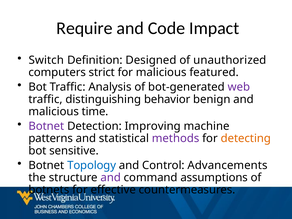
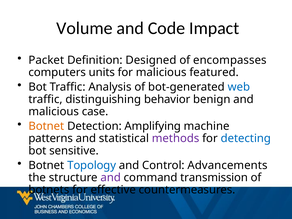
Require: Require -> Volume
Switch: Switch -> Packet
unauthorized: unauthorized -> encompasses
strict: strict -> units
web colour: purple -> blue
time: time -> case
Botnet at (46, 126) colour: purple -> orange
Improving: Improving -> Amplifying
detecting colour: orange -> blue
assumptions: assumptions -> transmission
